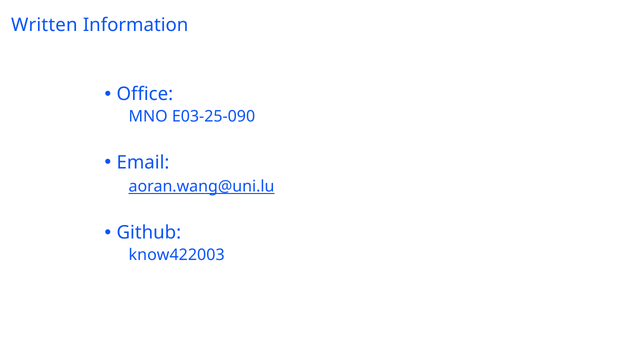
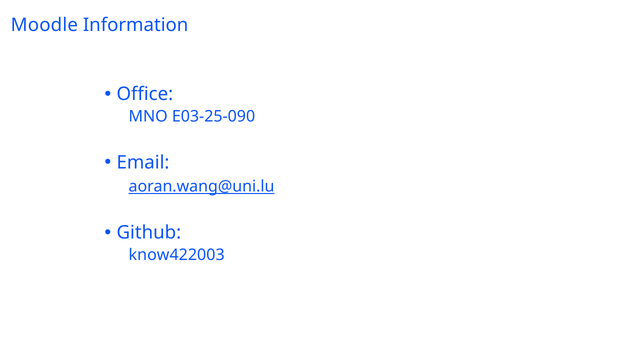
Written: Written -> Moodle
